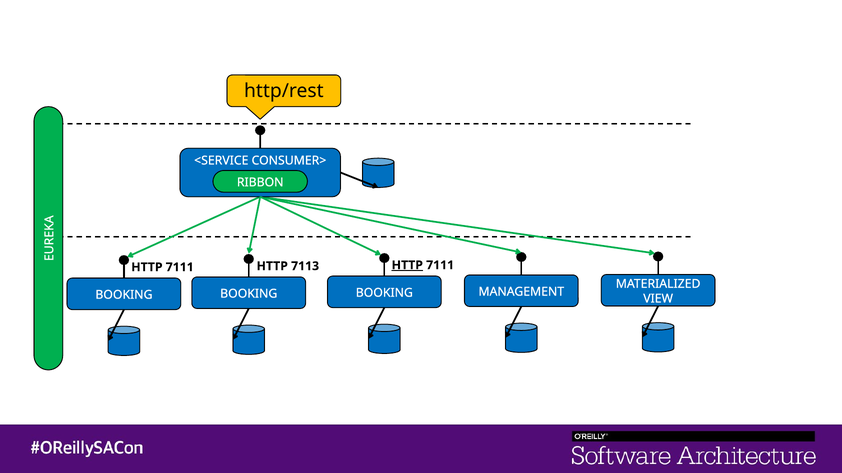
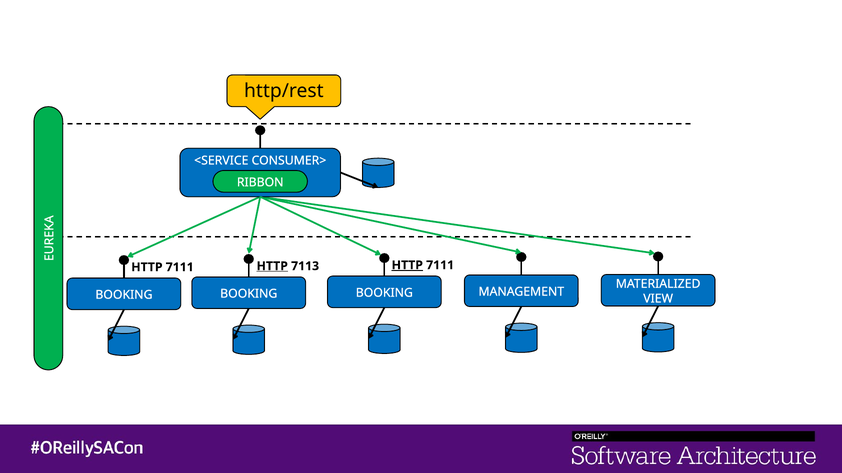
HTTP at (272, 266) underline: none -> present
